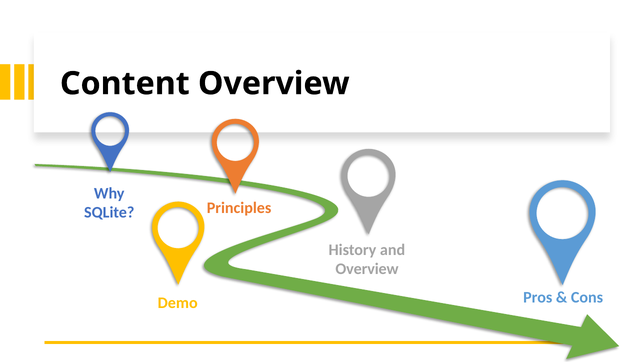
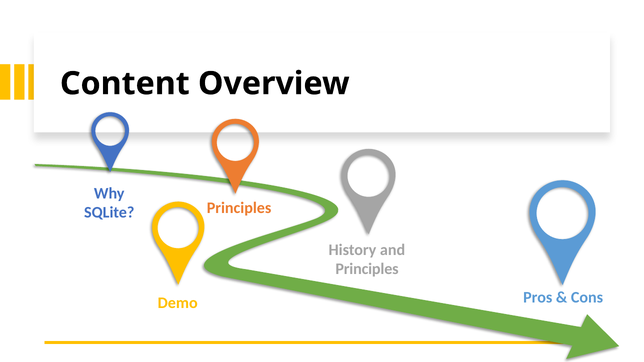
Overview at (367, 269): Overview -> Principles
